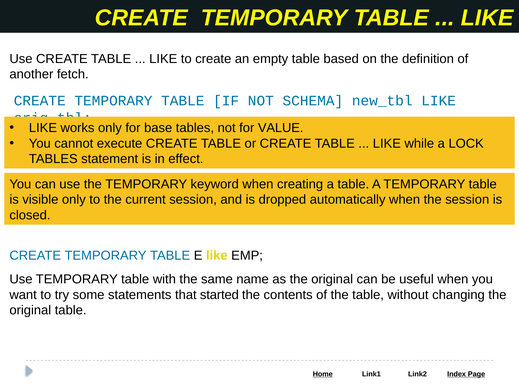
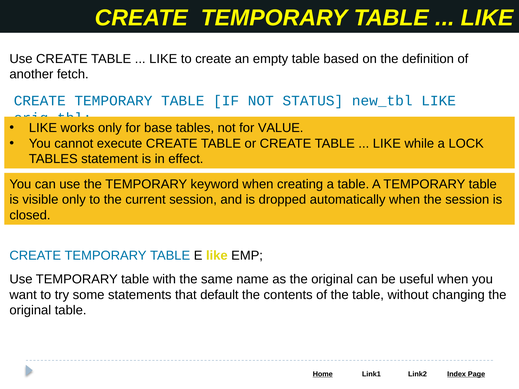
SCHEMA: SCHEMA -> STATUS
started: started -> default
